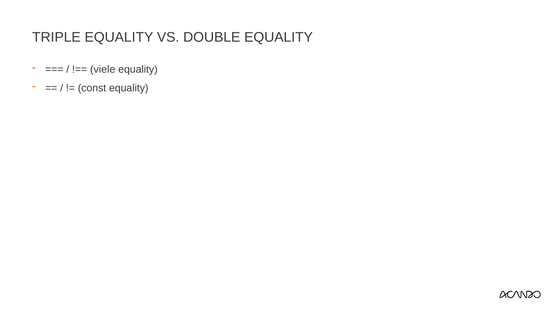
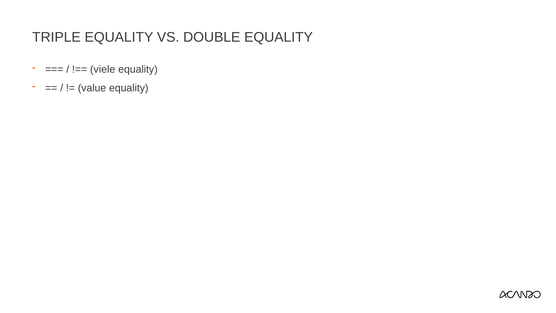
const: const -> value
